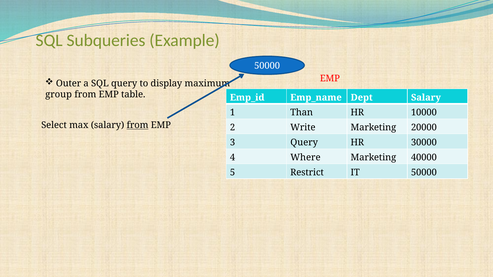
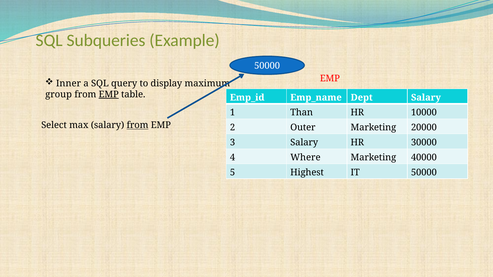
Outer: Outer -> Inner
EMP at (109, 95) underline: none -> present
Write: Write -> Outer
3 Query: Query -> Salary
Restrict: Restrict -> Highest
